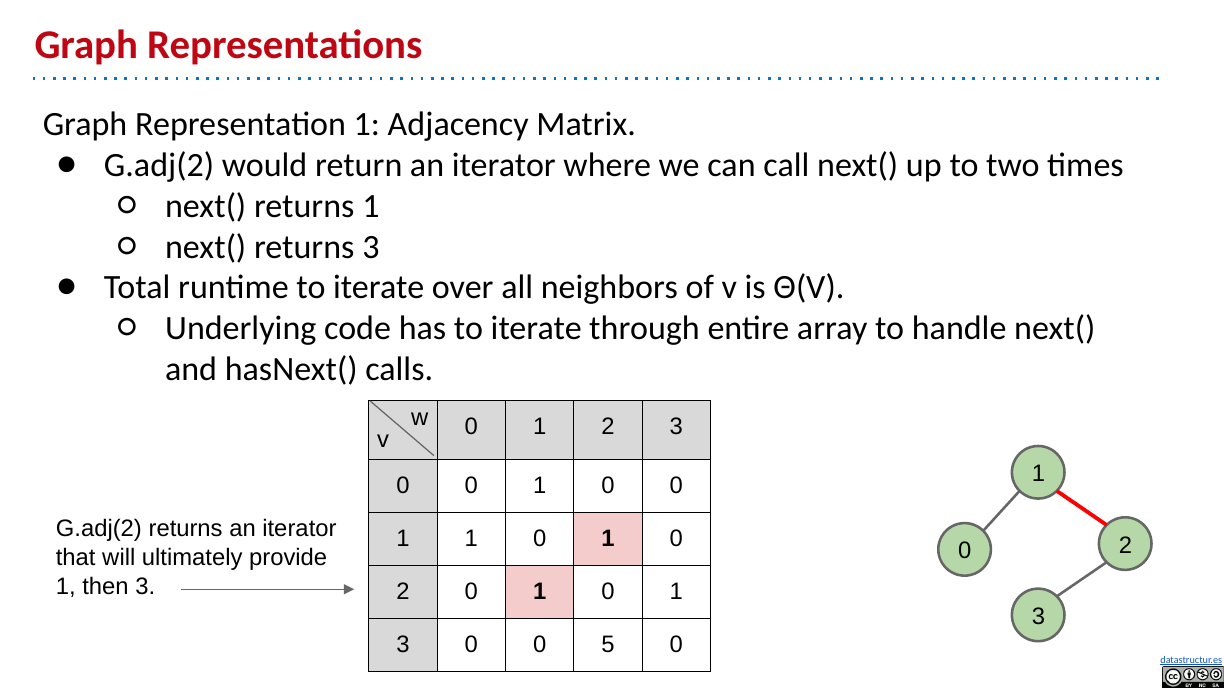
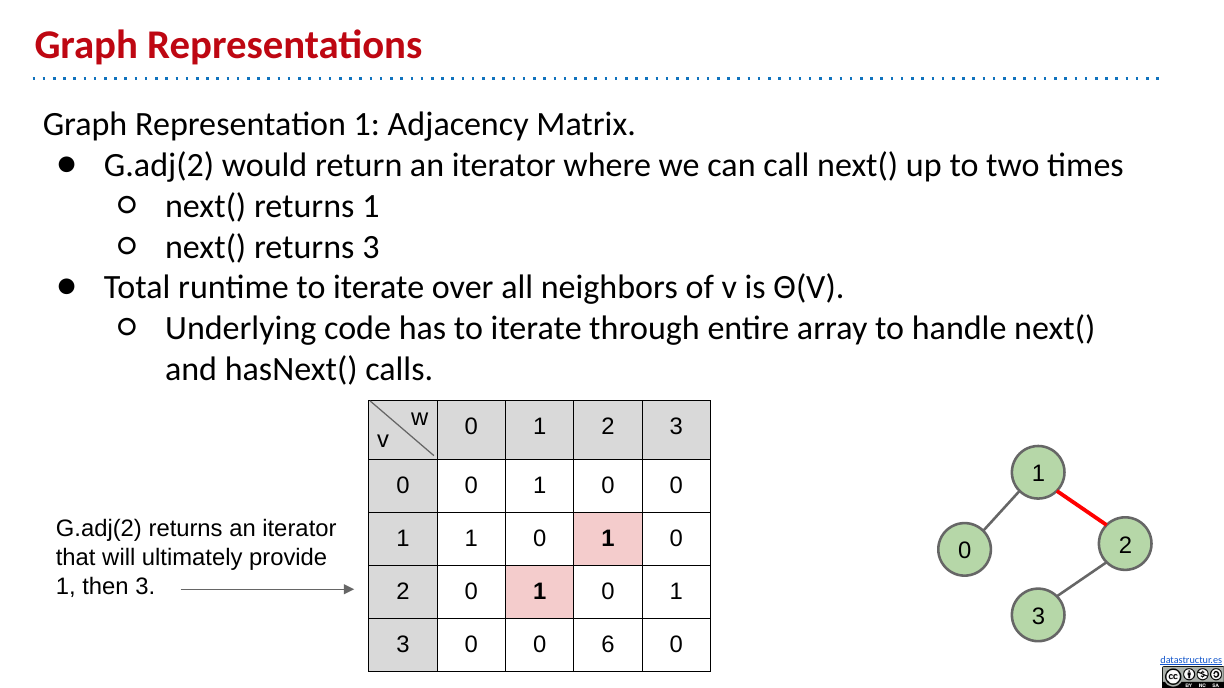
5: 5 -> 6
